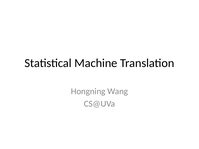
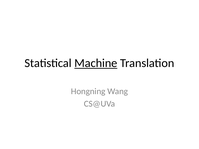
Machine underline: none -> present
